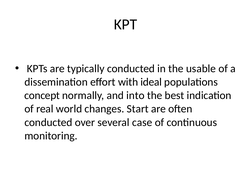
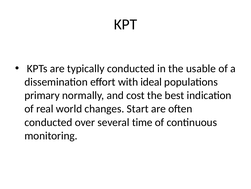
concept: concept -> primary
into: into -> cost
case: case -> time
